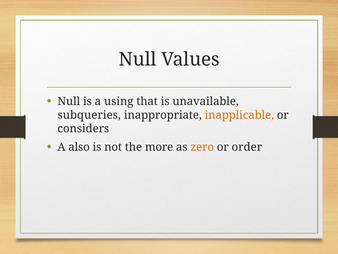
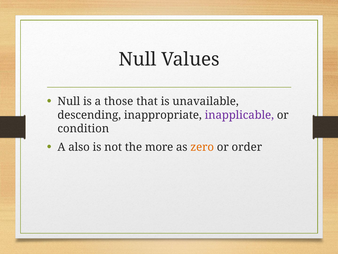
using: using -> those
subqueries: subqueries -> descending
inapplicable colour: orange -> purple
considers: considers -> condition
